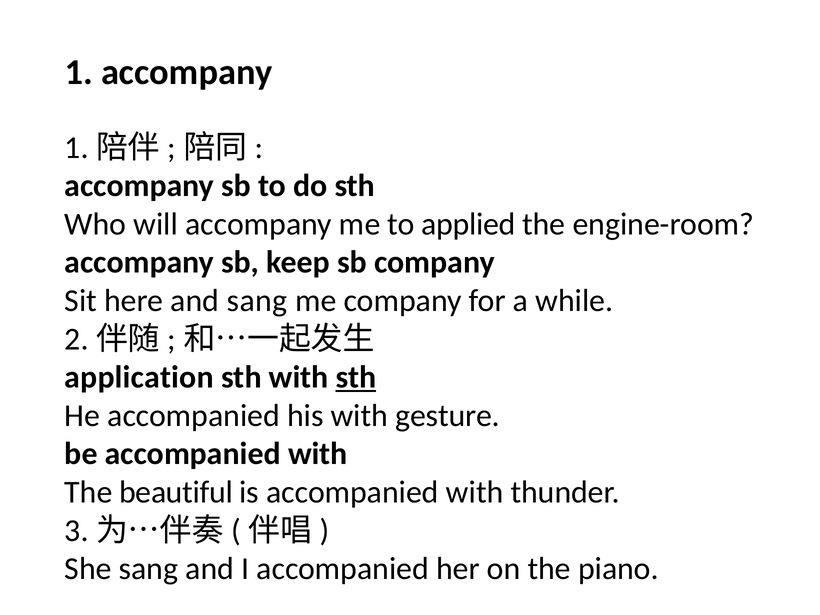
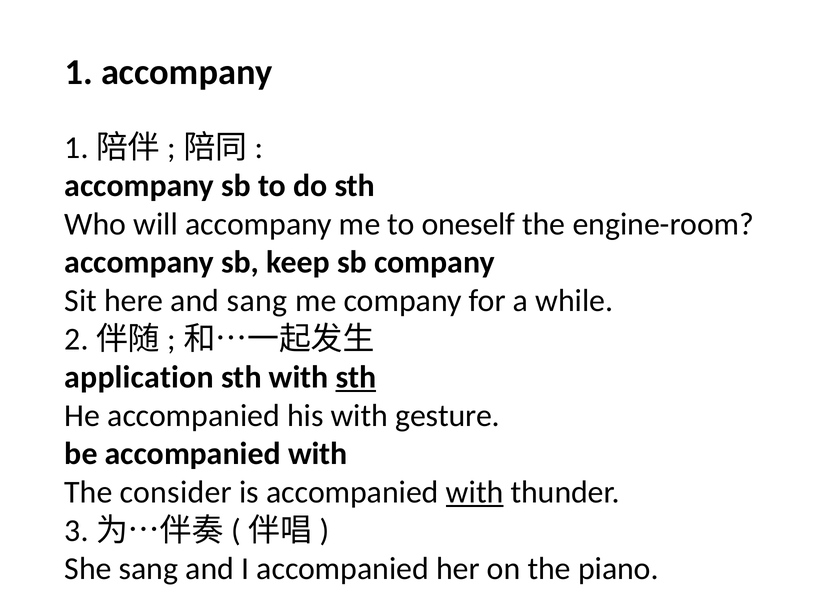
applied: applied -> oneself
beautiful: beautiful -> consider
with at (475, 492) underline: none -> present
